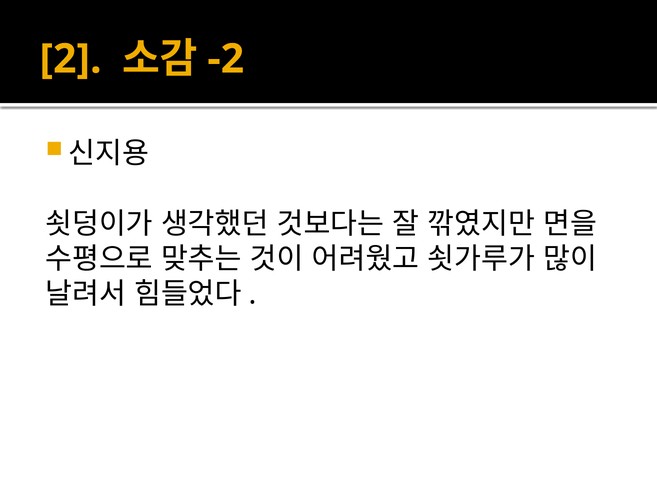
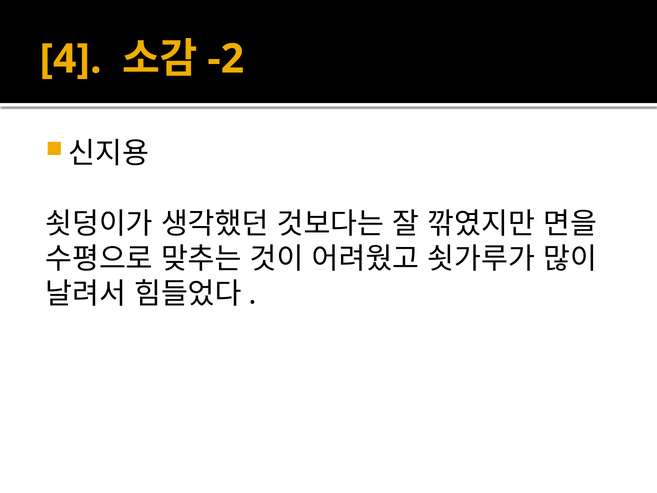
2: 2 -> 4
